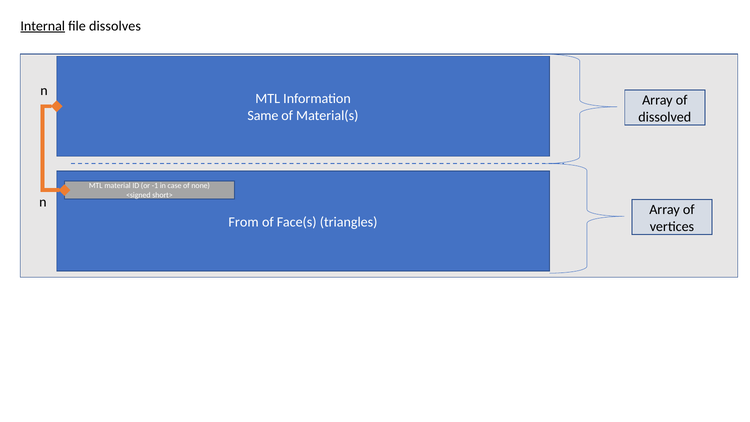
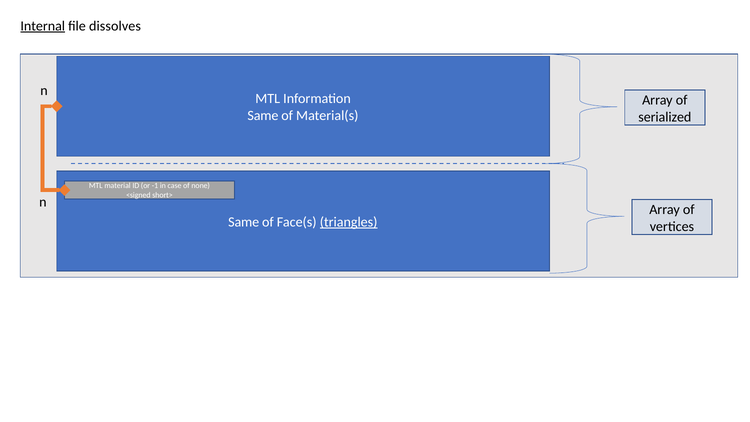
dissolved: dissolved -> serialized
From at (244, 222): From -> Same
triangles underline: none -> present
